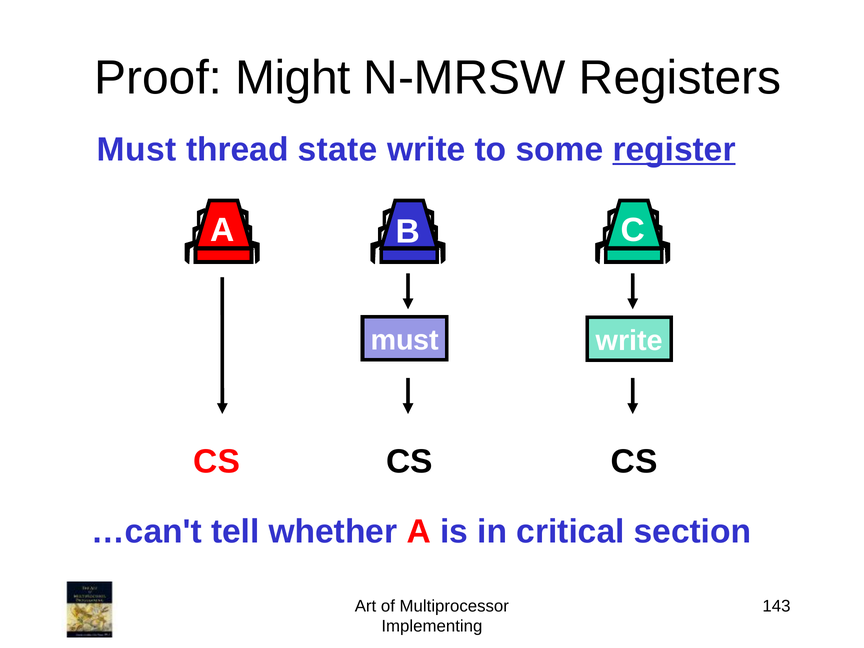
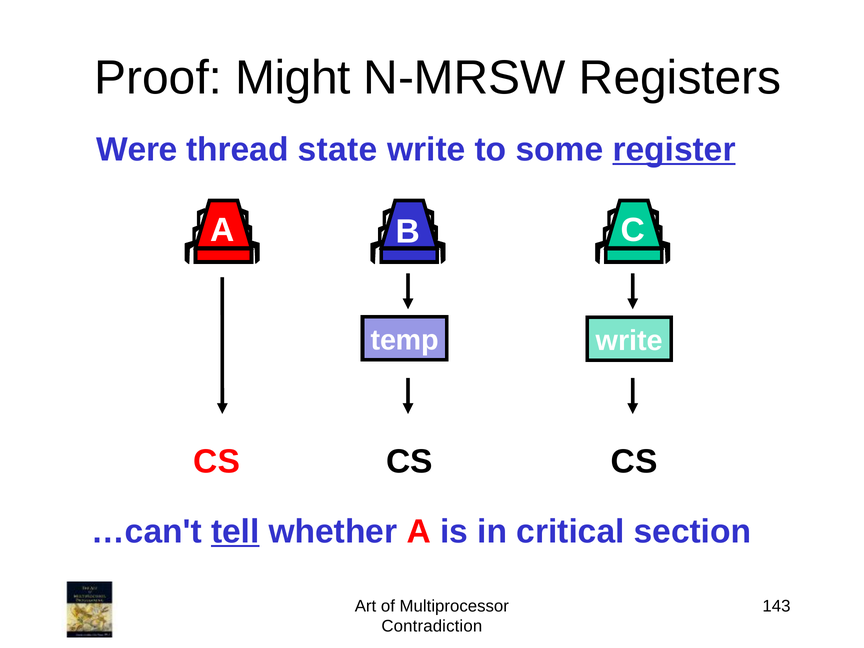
Must at (137, 150): Must -> Were
must at (405, 340): must -> temp
tell underline: none -> present
Implementing: Implementing -> Contradiction
